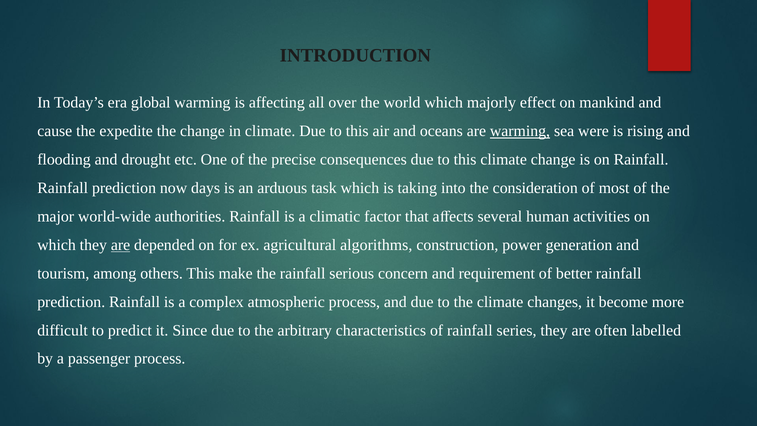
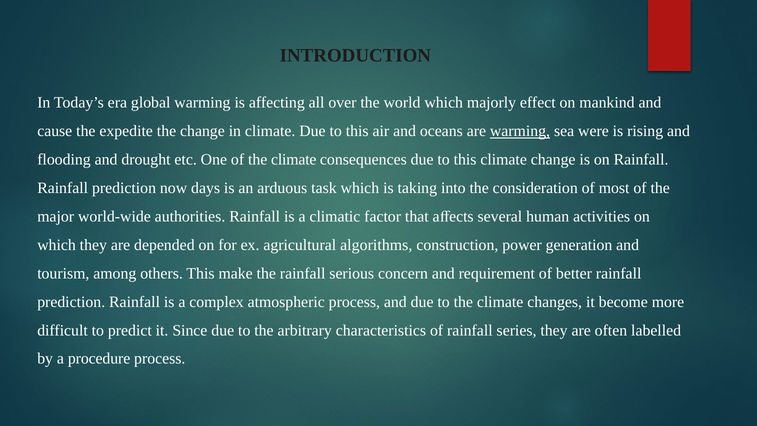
of the precise: precise -> climate
are at (121, 245) underline: present -> none
passenger: passenger -> procedure
